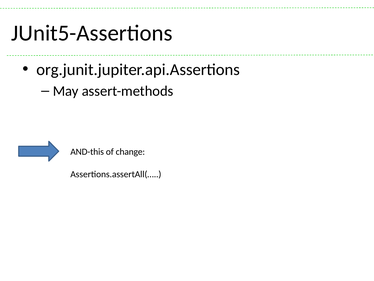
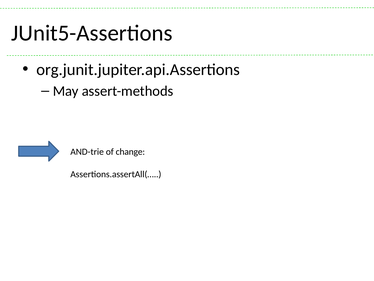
AND-this: AND-this -> AND-trie
